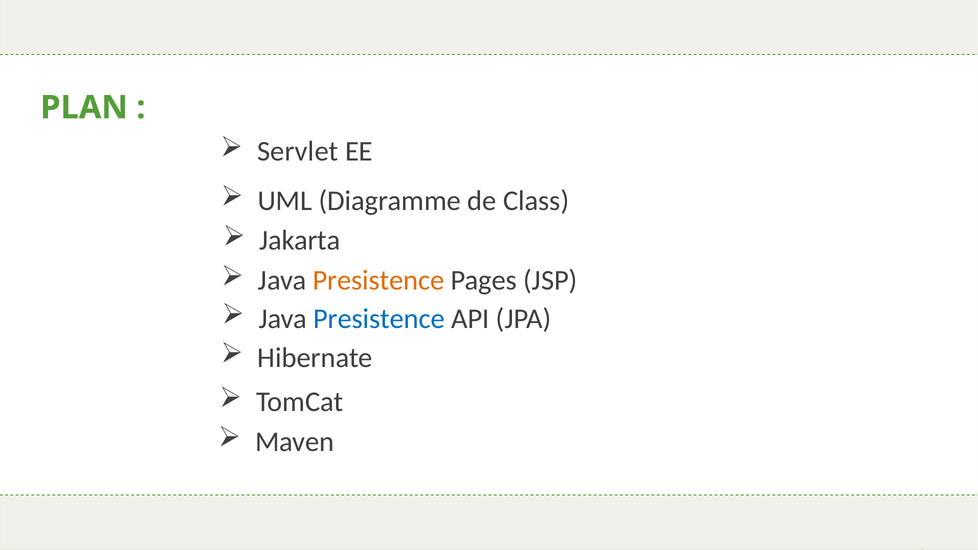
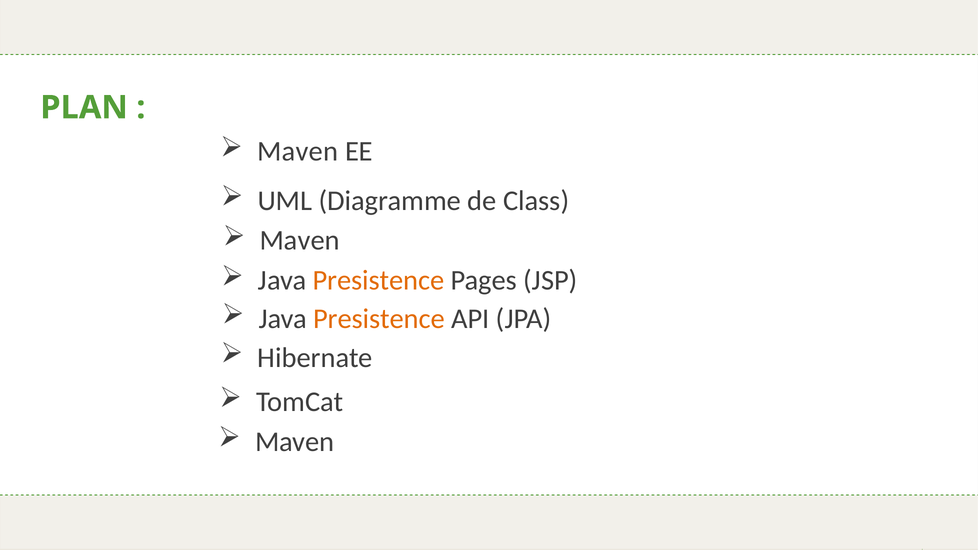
Servlet at (298, 151): Servlet -> Maven
Jakarta at (300, 241): Jakarta -> Maven
Presistence at (379, 319) colour: blue -> orange
